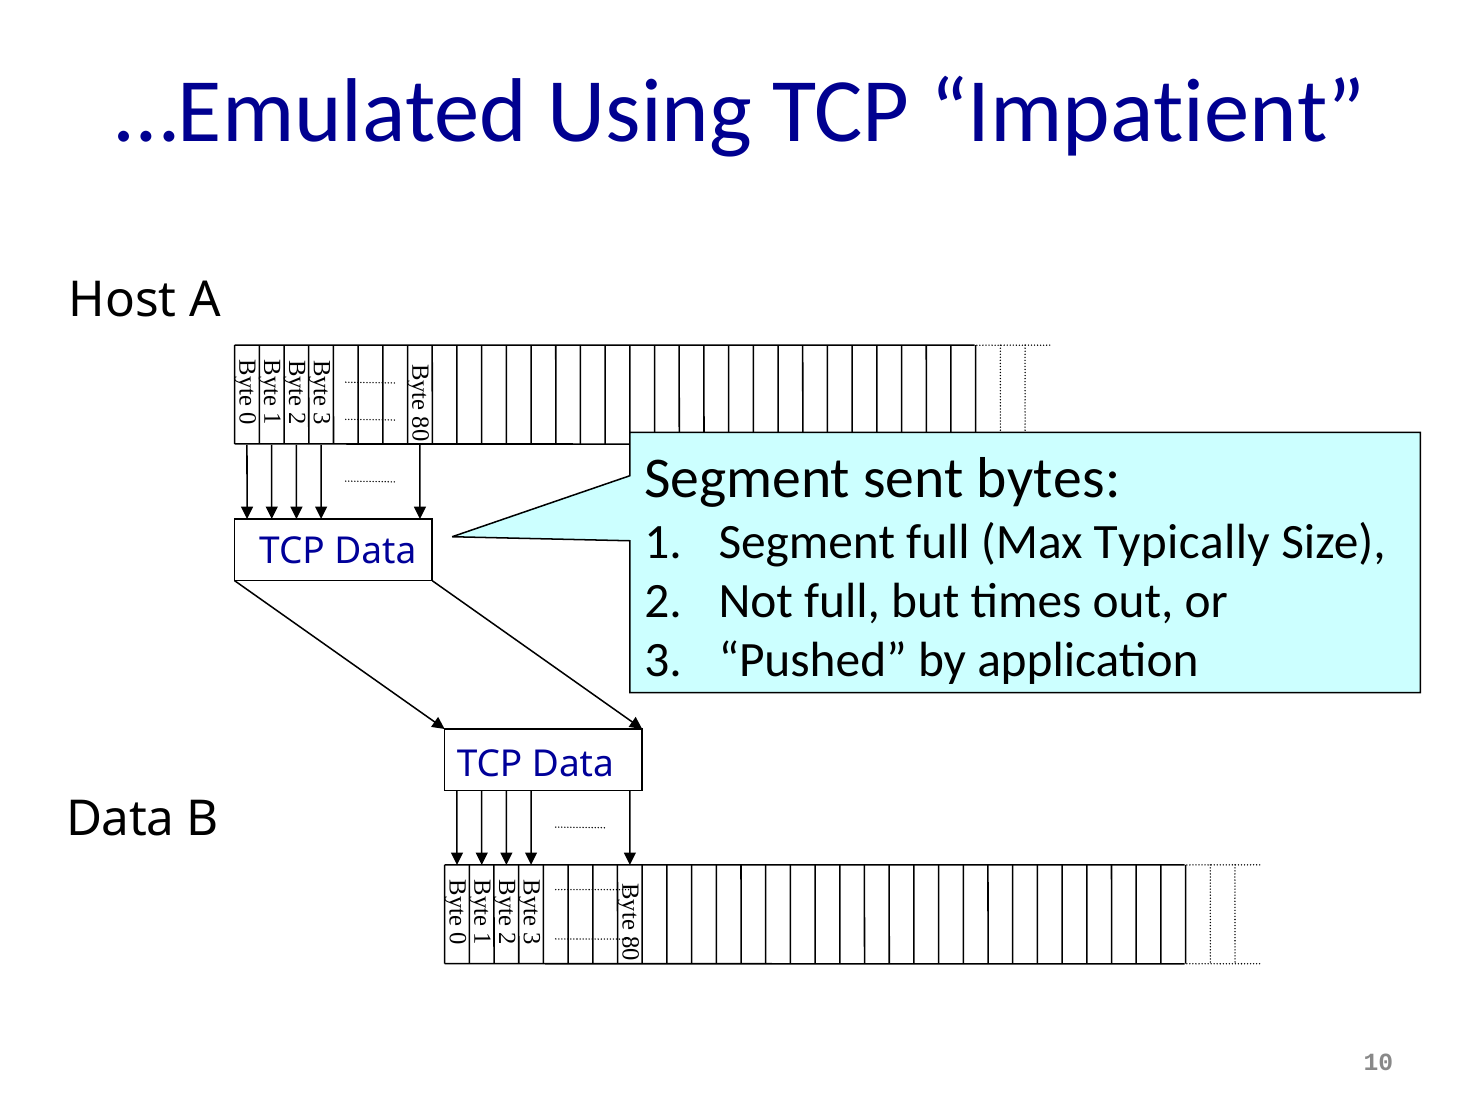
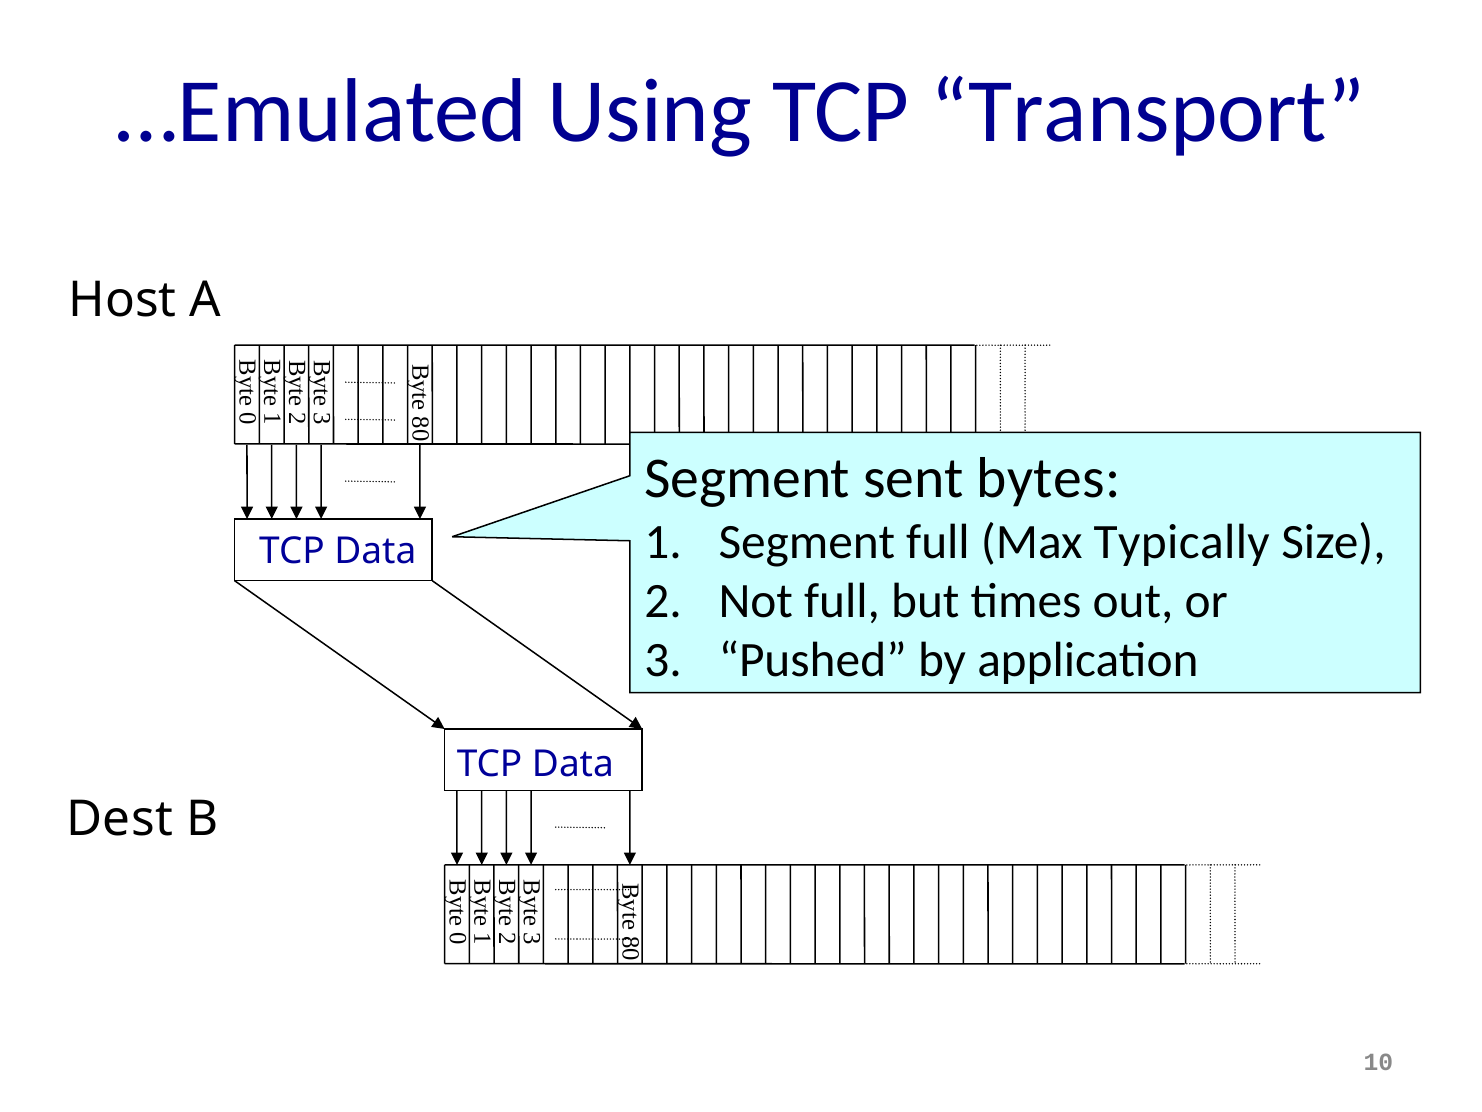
Impatient: Impatient -> Transport
Data at (120, 819): Data -> Dest
